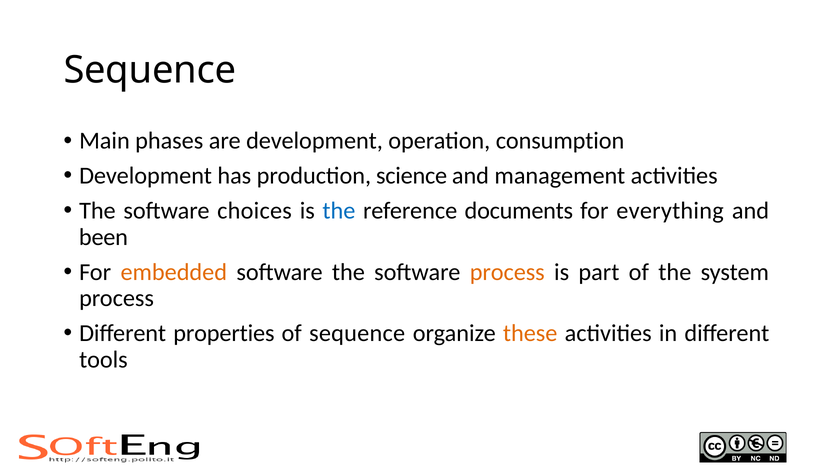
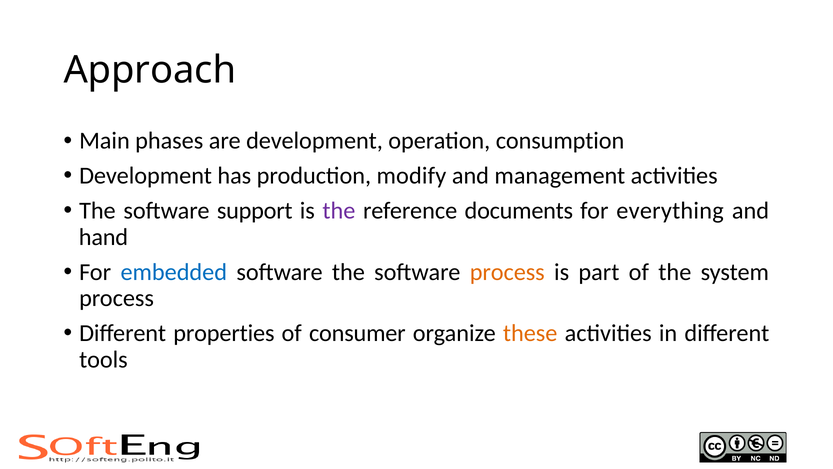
Sequence at (150, 70): Sequence -> Approach
science: science -> modify
choices: choices -> support
the at (339, 211) colour: blue -> purple
been: been -> hand
embedded colour: orange -> blue
of sequence: sequence -> consumer
